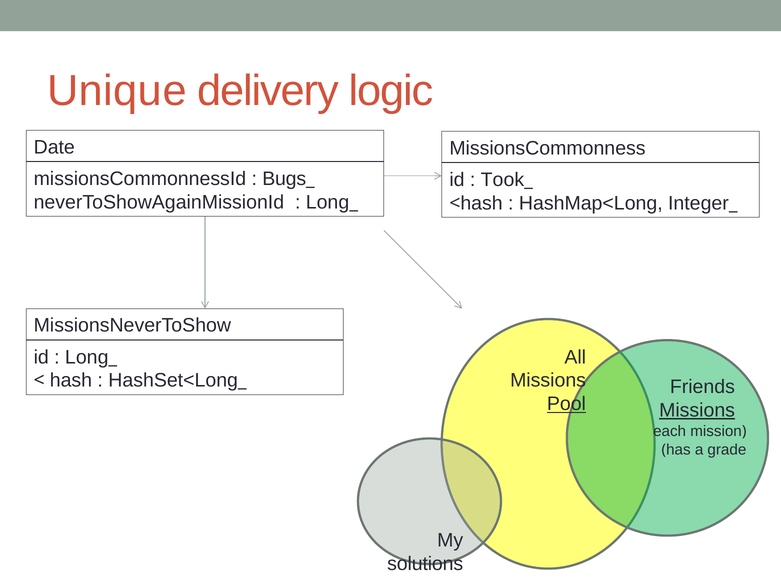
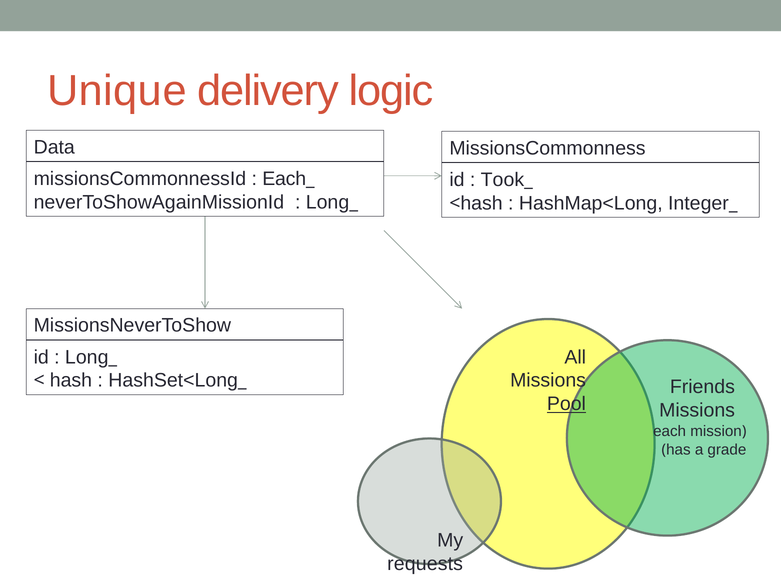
Date: Date -> Data
Bugs at (284, 179): Bugs -> Each
Missions at (697, 410) underline: present -> none
solutions: solutions -> requests
